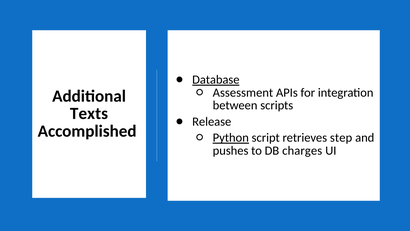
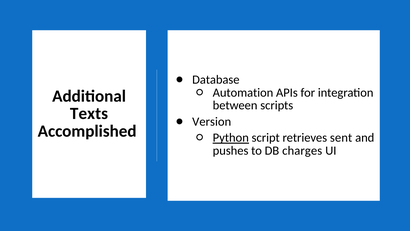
Database underline: present -> none
Assessment: Assessment -> Automation
Release: Release -> Version
step: step -> sent
